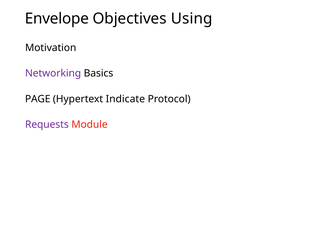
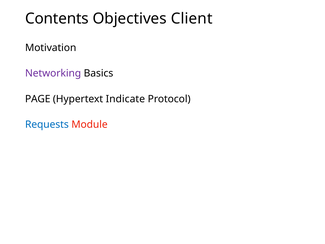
Envelope: Envelope -> Contents
Using: Using -> Client
Requests colour: purple -> blue
